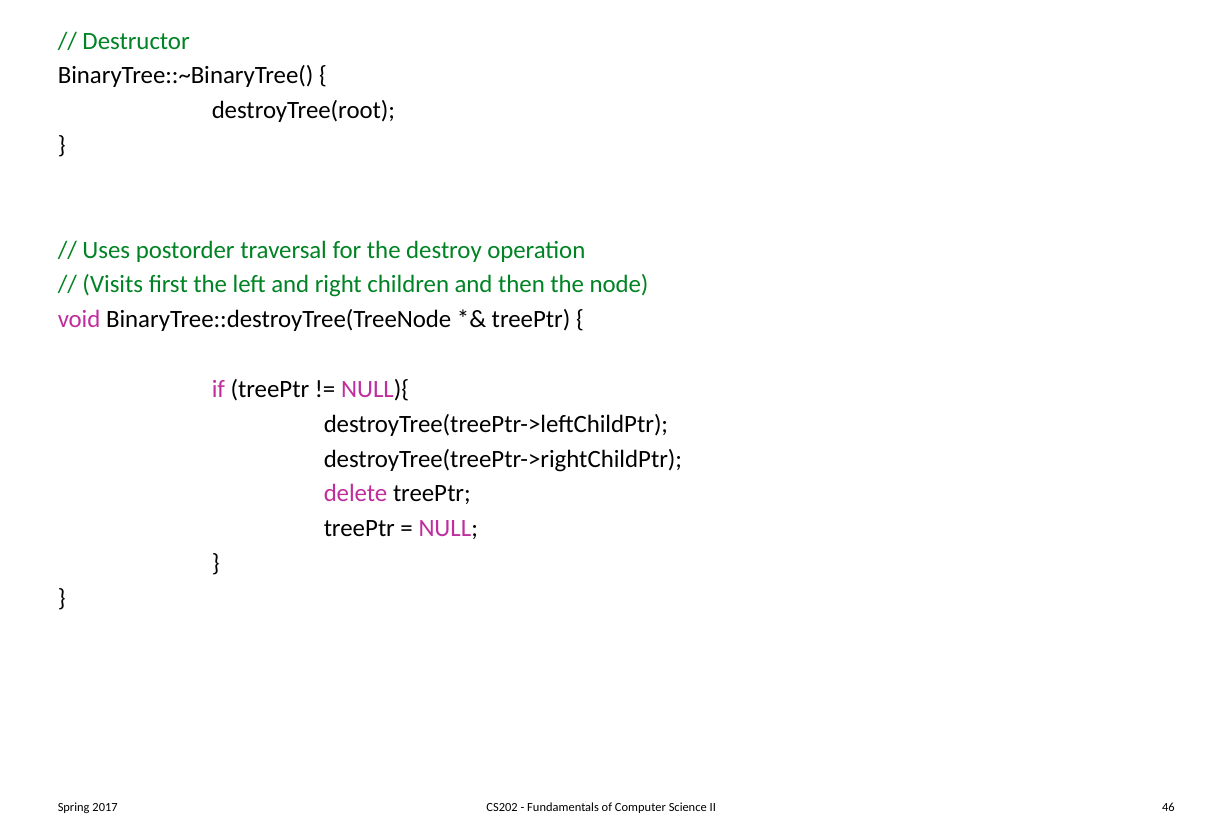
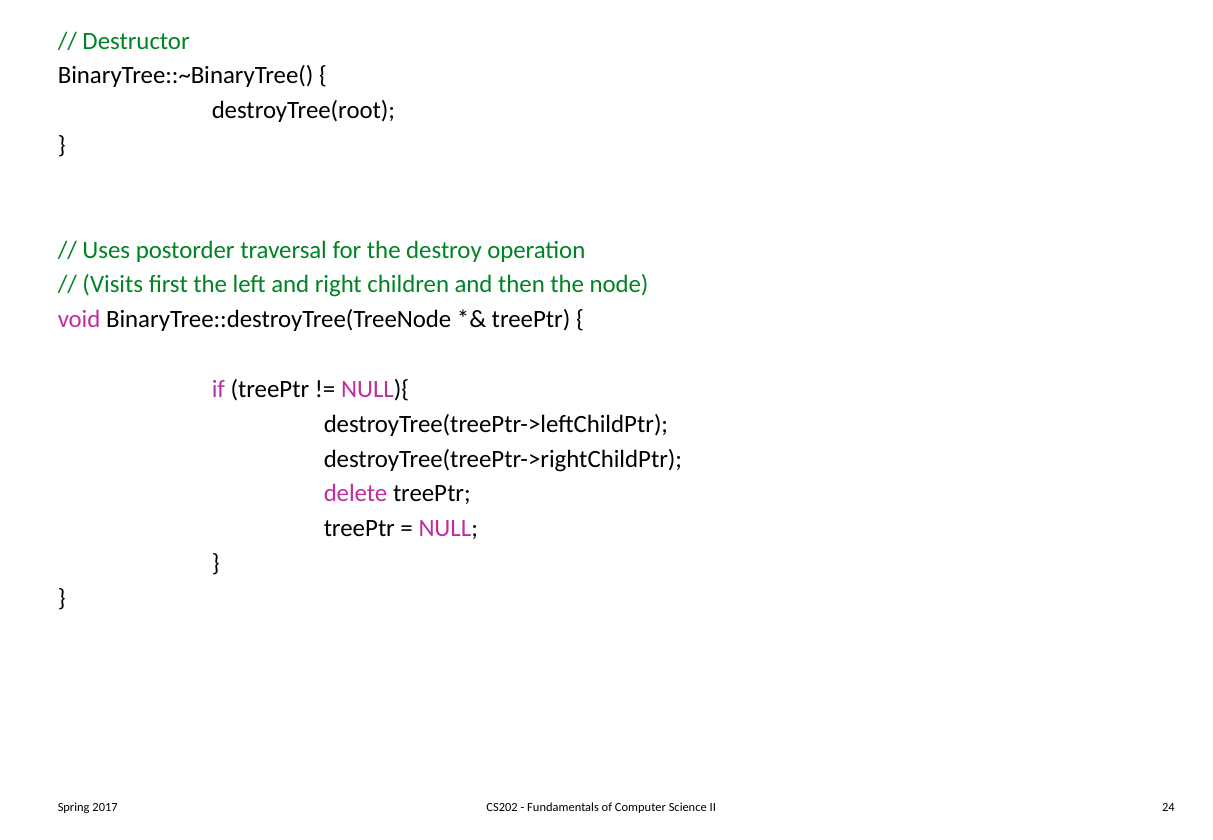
46: 46 -> 24
